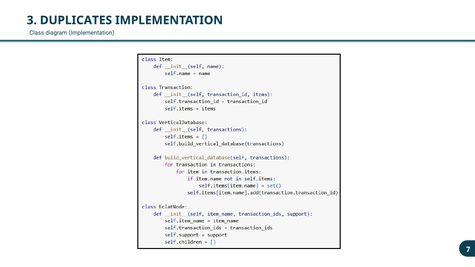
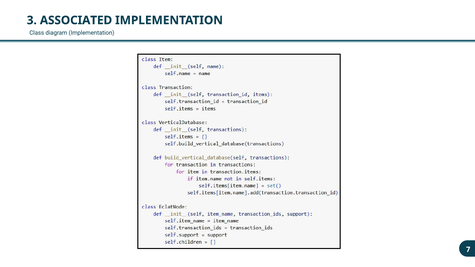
DUPLICATES: DUPLICATES -> ASSOCIATED
